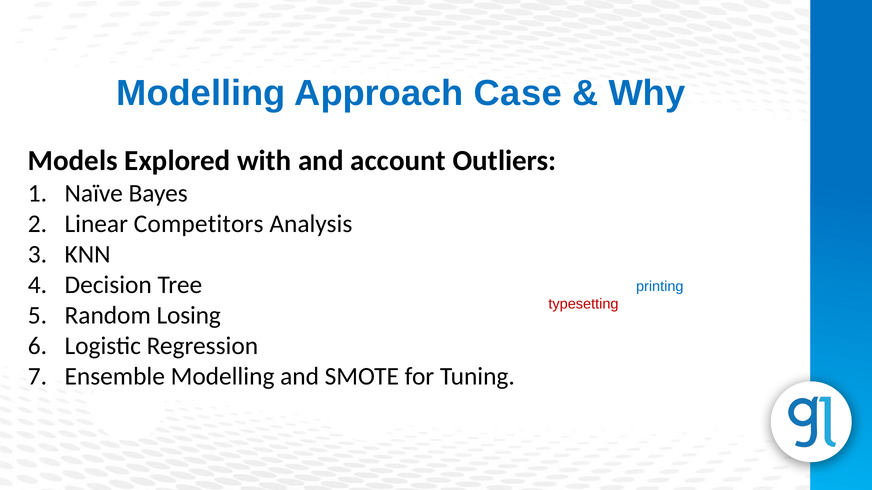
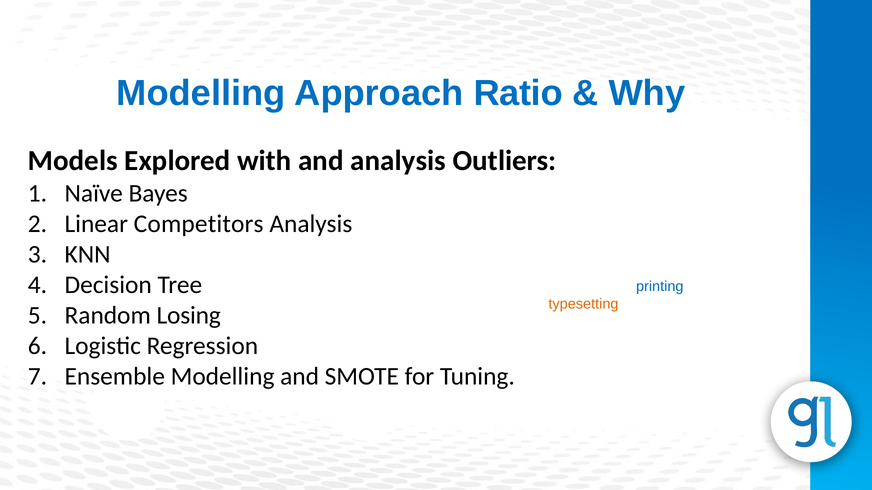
Case: Case -> Ratio
and account: account -> analysis
typesetting colour: red -> orange
